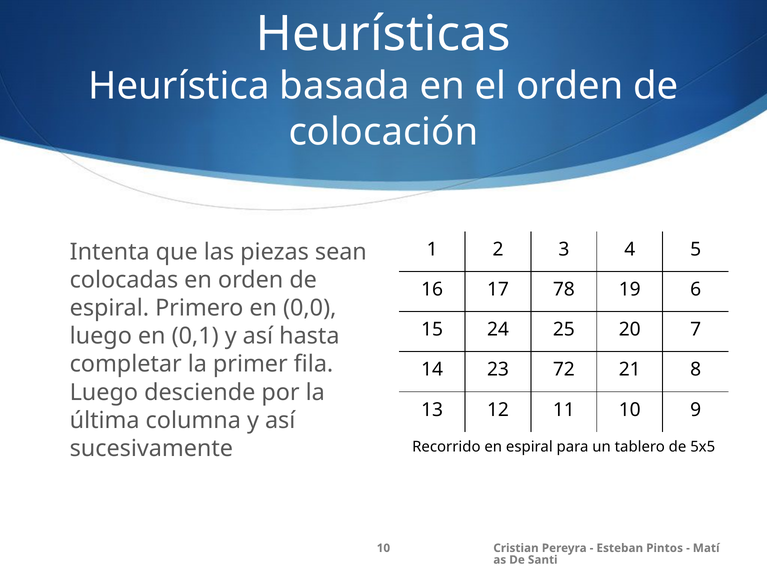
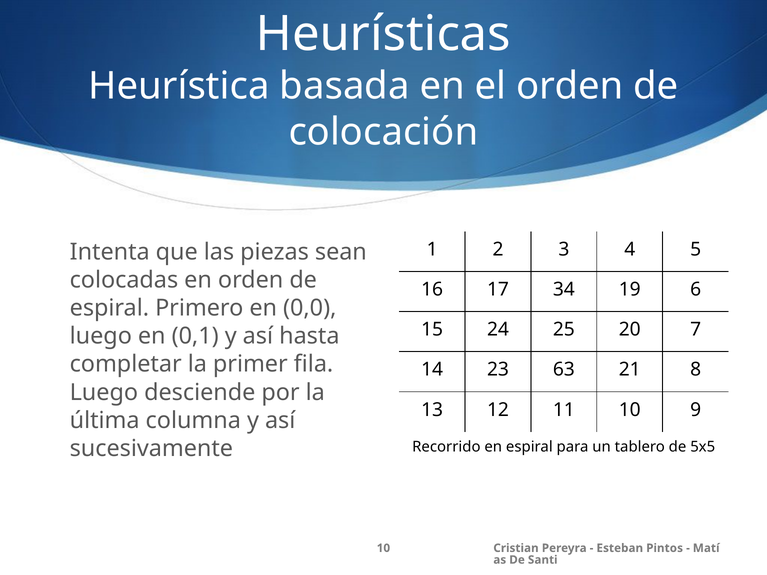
78: 78 -> 34
72: 72 -> 63
